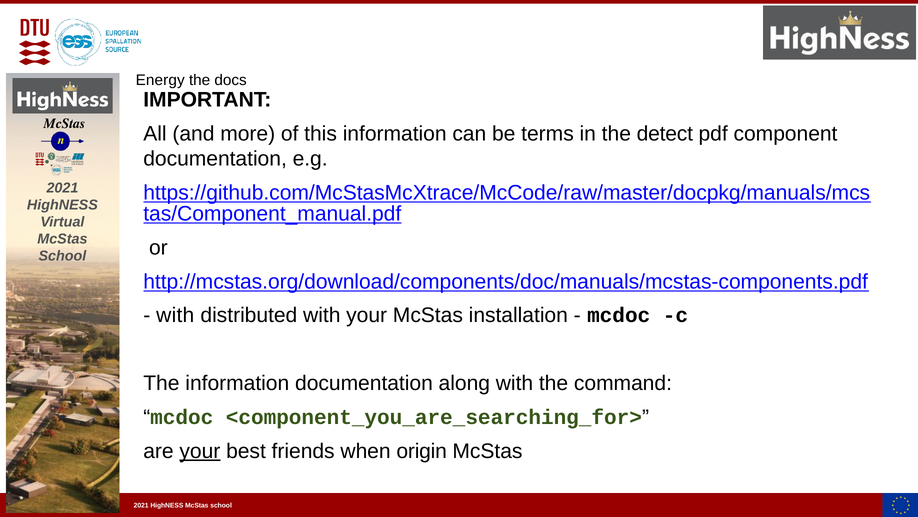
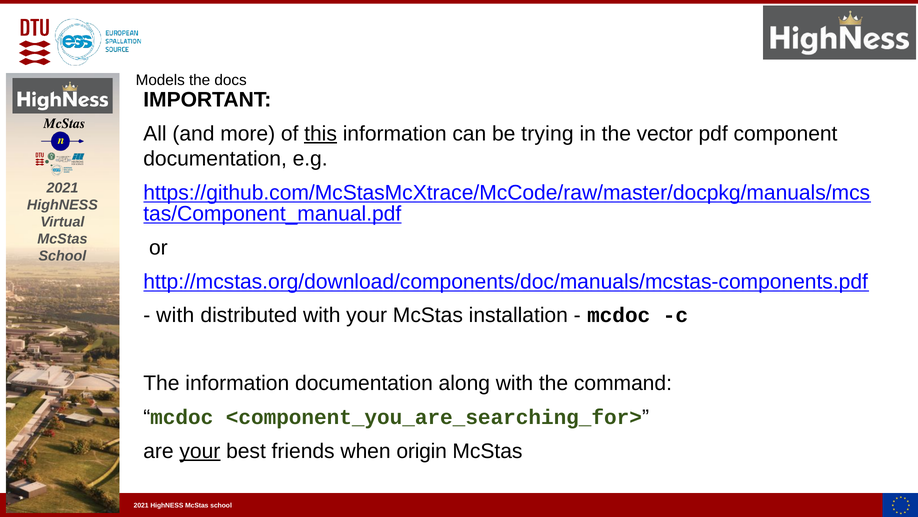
Energy: Energy -> Models
this underline: none -> present
terms: terms -> trying
detect: detect -> vector
